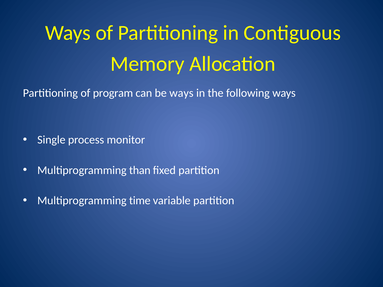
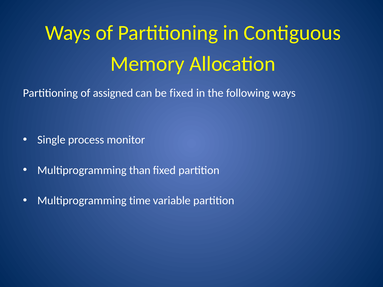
program: program -> assigned
be ways: ways -> fixed
